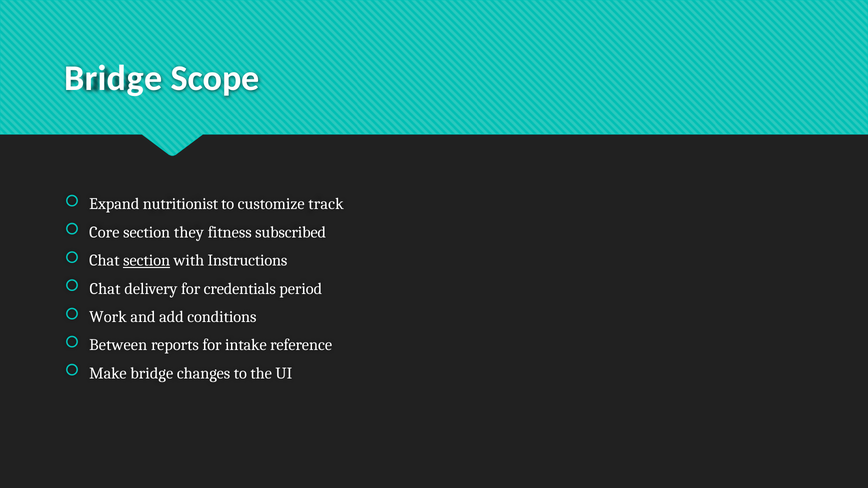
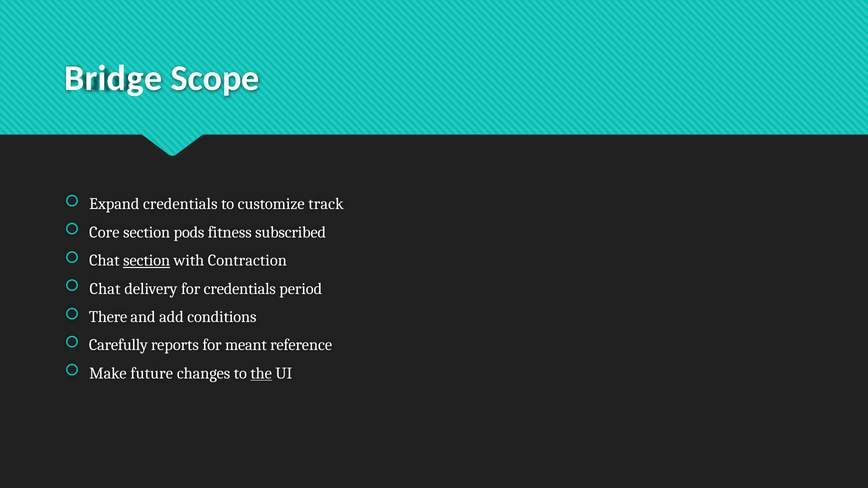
Expand nutritionist: nutritionist -> credentials
they: they -> pods
Instructions: Instructions -> Contraction
Work: Work -> There
Between: Between -> Carefully
intake: intake -> meant
Make bridge: bridge -> future
the underline: none -> present
